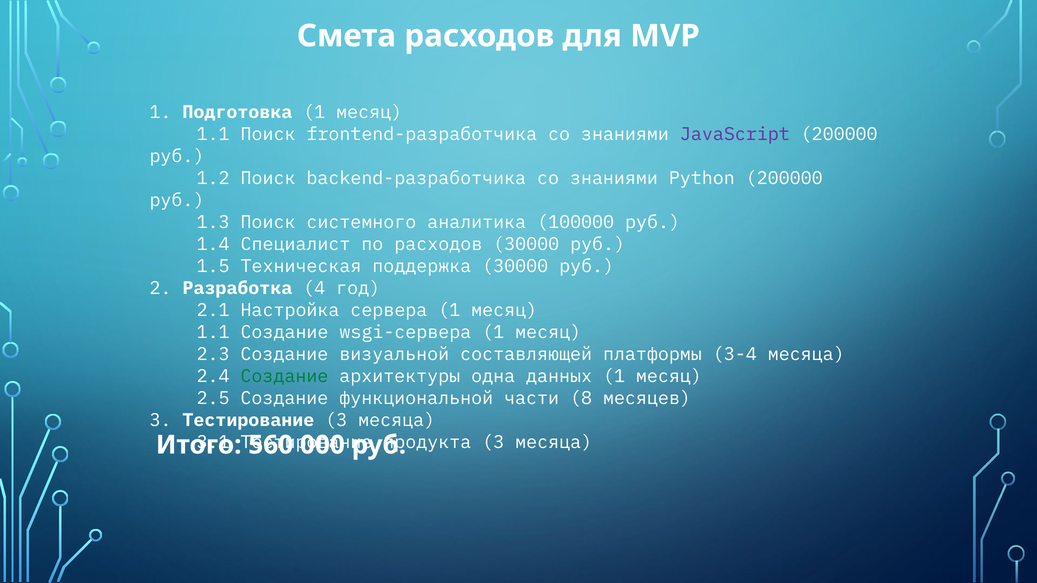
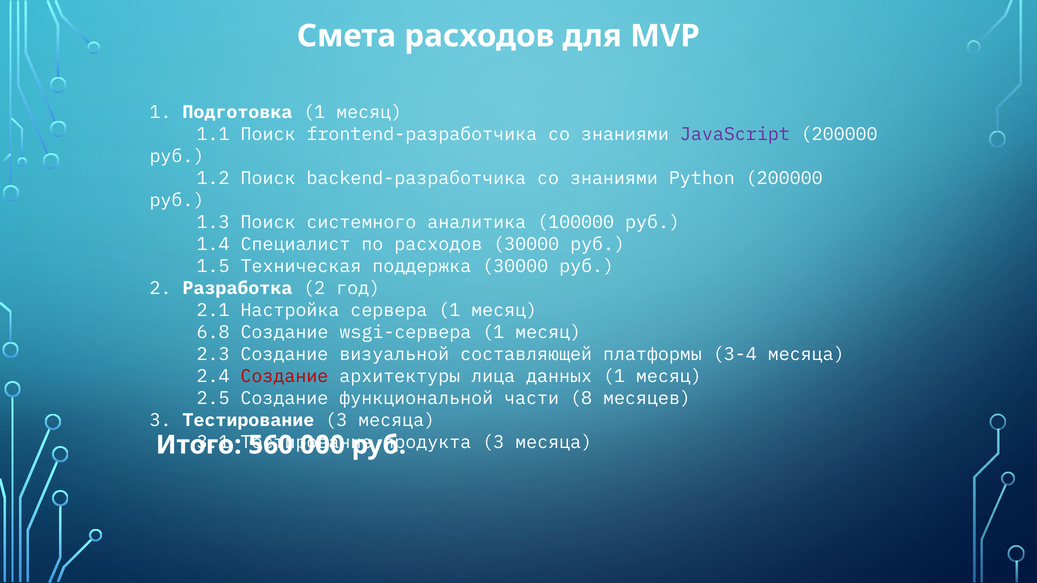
Разработка 4: 4 -> 2
1.1 at (213, 332): 1.1 -> 6.8
Создание at (284, 376) colour: green -> red
одна: одна -> лица
